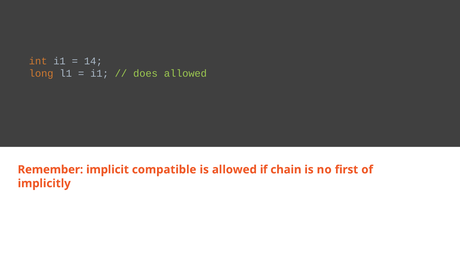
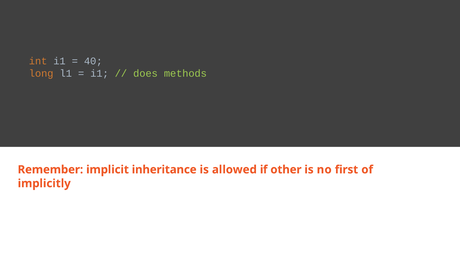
14: 14 -> 40
does allowed: allowed -> methods
compatible: compatible -> inheritance
chain: chain -> other
